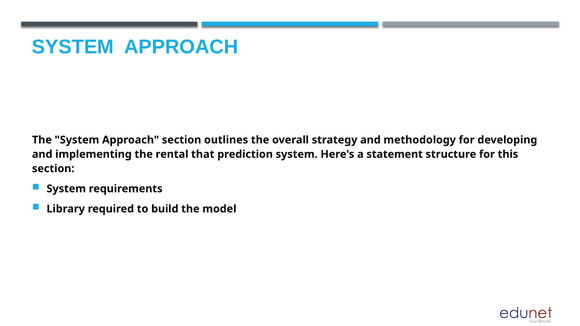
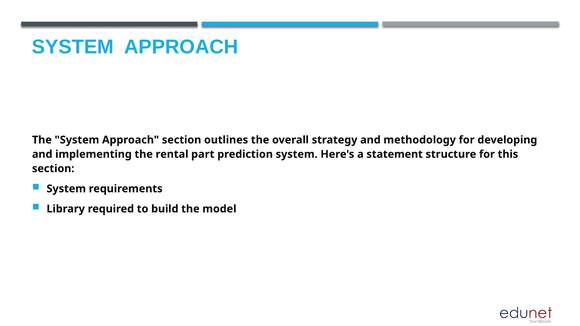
that: that -> part
